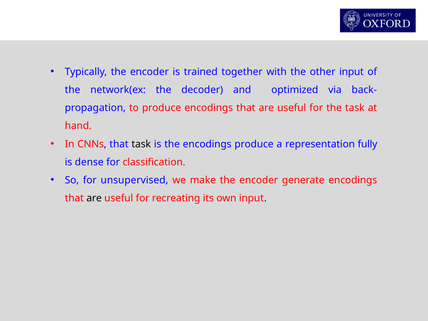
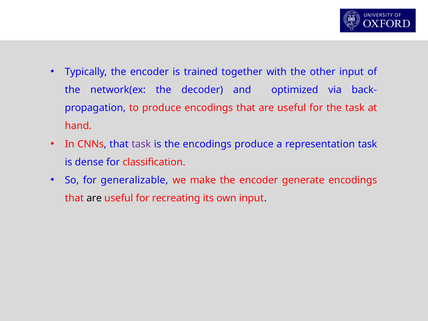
task at (141, 144) colour: black -> purple
representation fully: fully -> task
unsupervised: unsupervised -> generalizable
